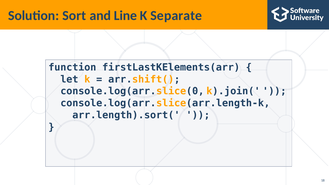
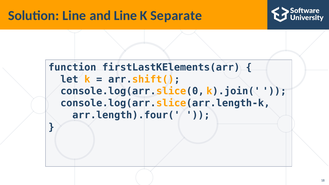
Solution Sort: Sort -> Line
arr.length).sort(: arr.length).sort( -> arr.length).four(
